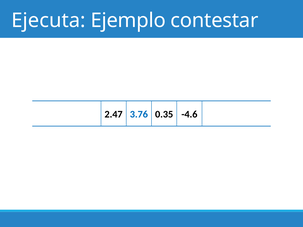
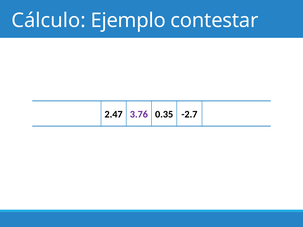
Ejecuta: Ejecuta -> Cálculo
3.76 colour: blue -> purple
-4.6: -4.6 -> -2.7
